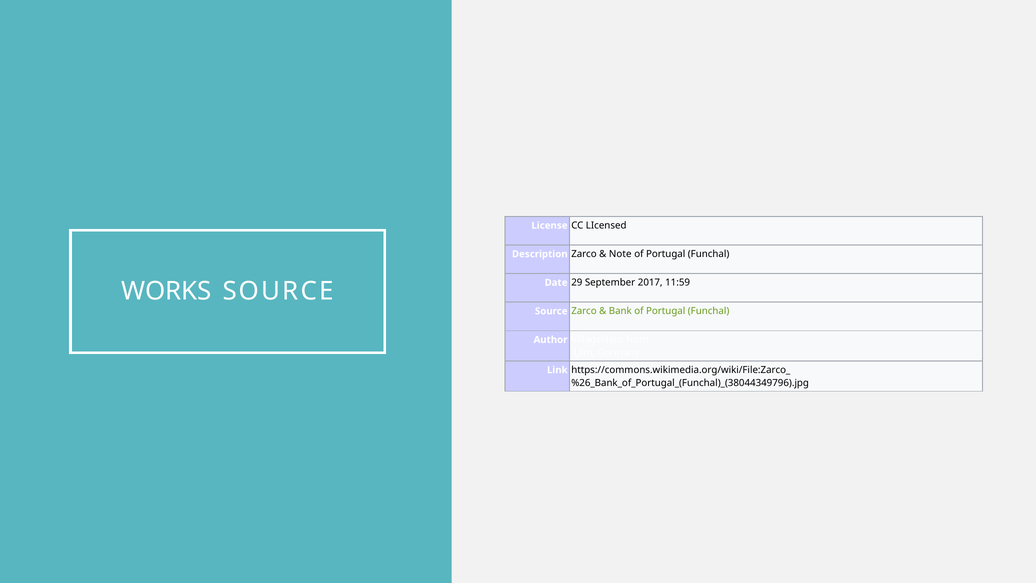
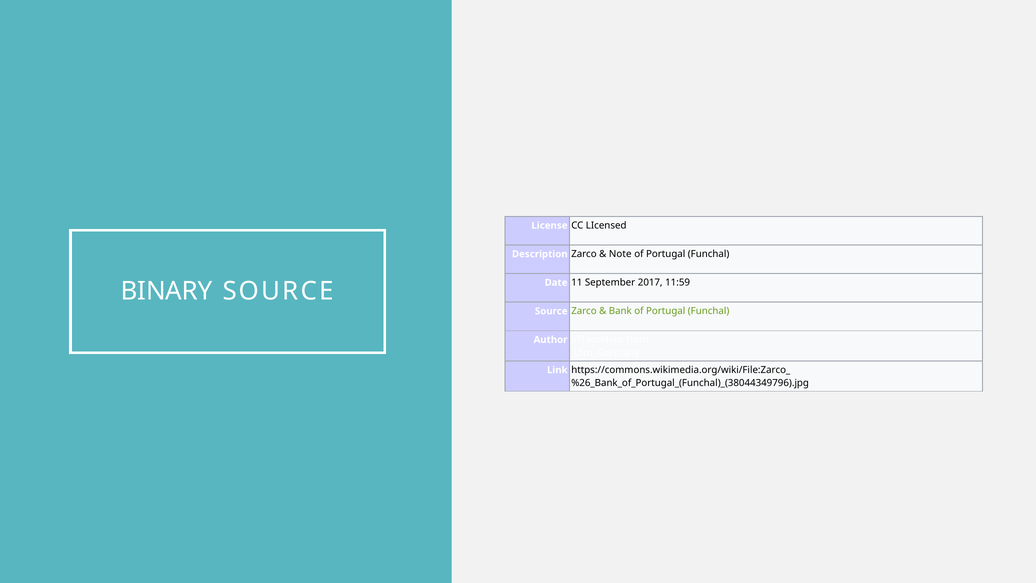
29: 29 -> 11
WORKS: WORKS -> BINARY
